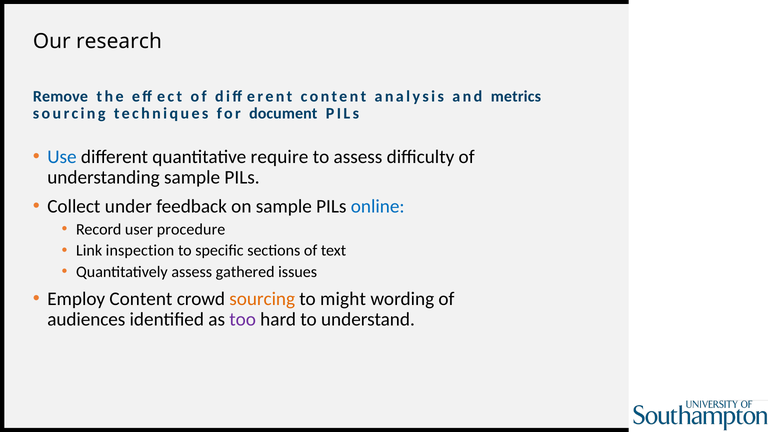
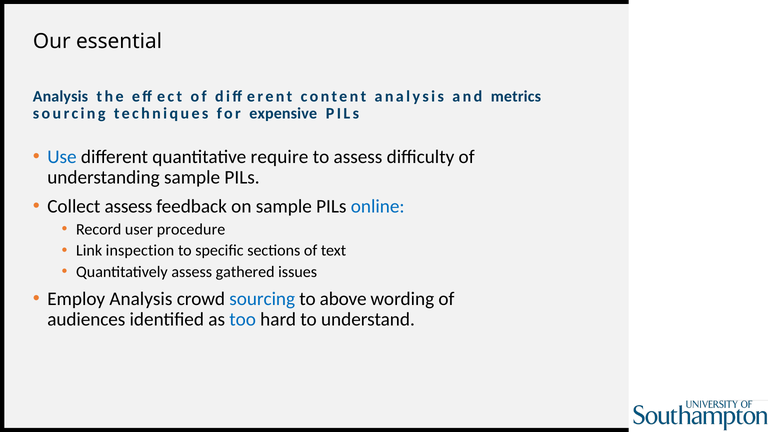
research: research -> essential
Remove at (60, 96): Remove -> Analysis
document: document -> expensive
Collect under: under -> assess
Employ Content: Content -> Analysis
sourcing at (262, 299) colour: orange -> blue
might: might -> above
too colour: purple -> blue
